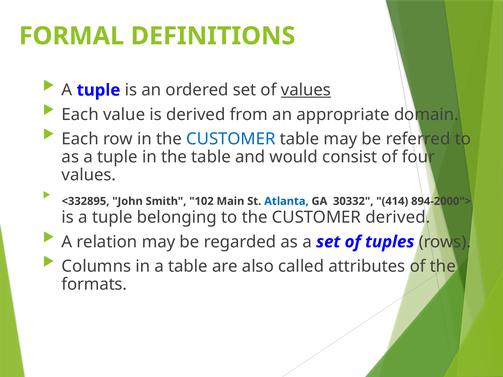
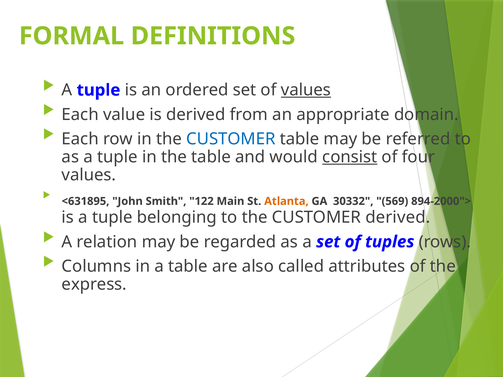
consist underline: none -> present
<332895: <332895 -> <631895
102: 102 -> 122
Atlanta colour: blue -> orange
414: 414 -> 569
formats: formats -> express
